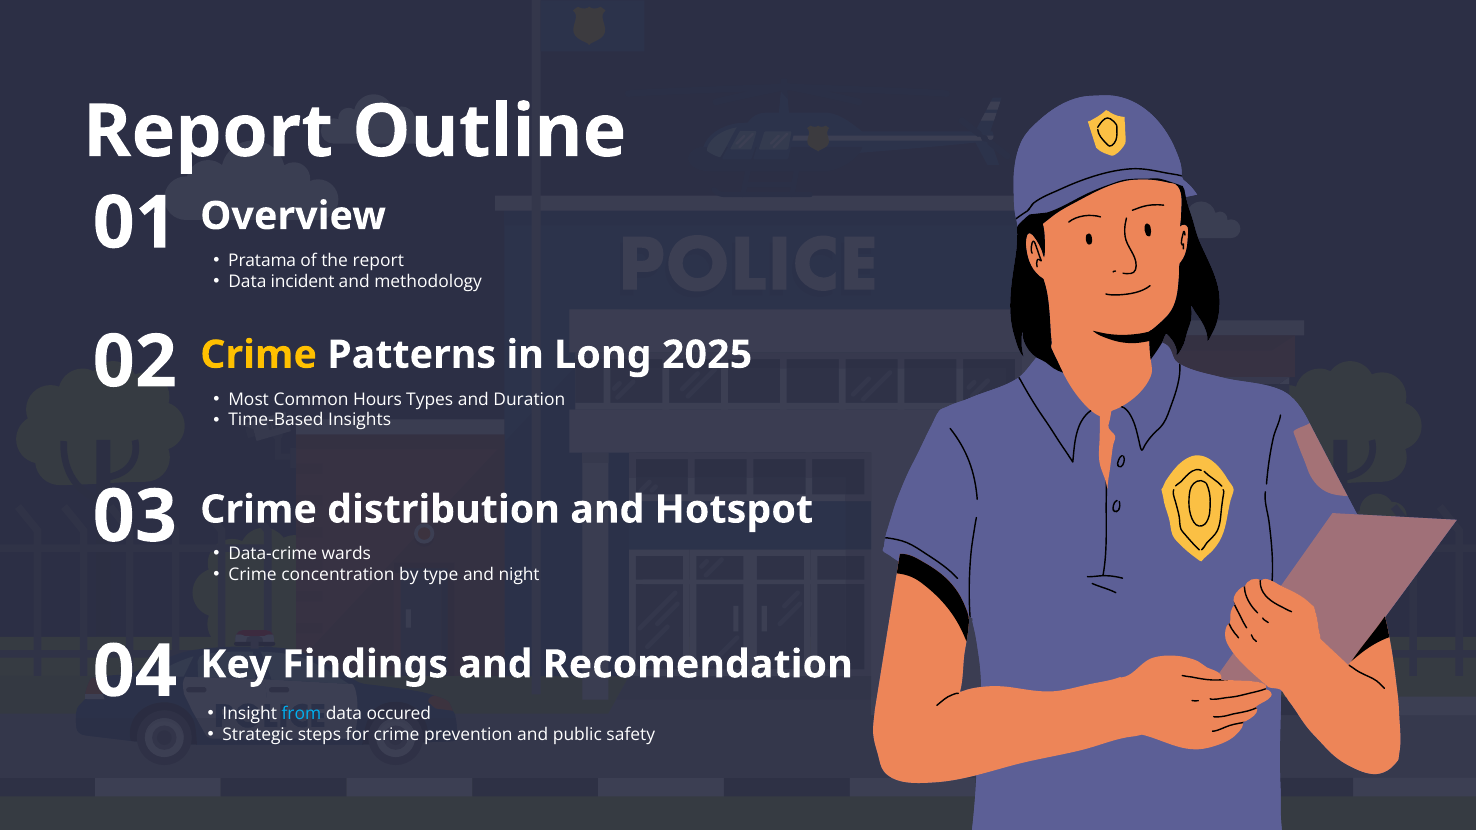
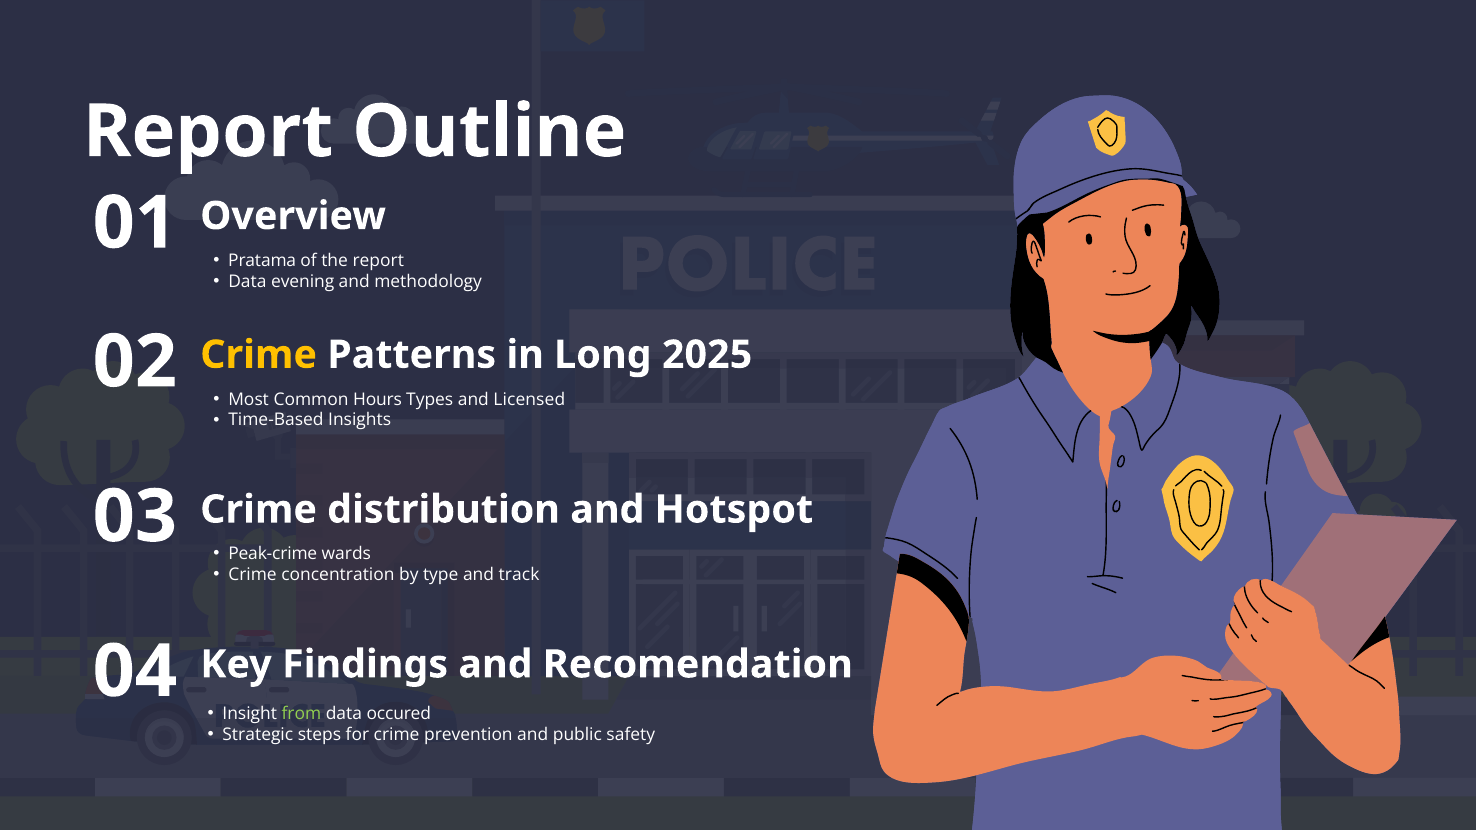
incident: incident -> evening
Duration: Duration -> Licensed
Data-crime: Data-crime -> Peak-crime
night: night -> track
from colour: light blue -> light green
